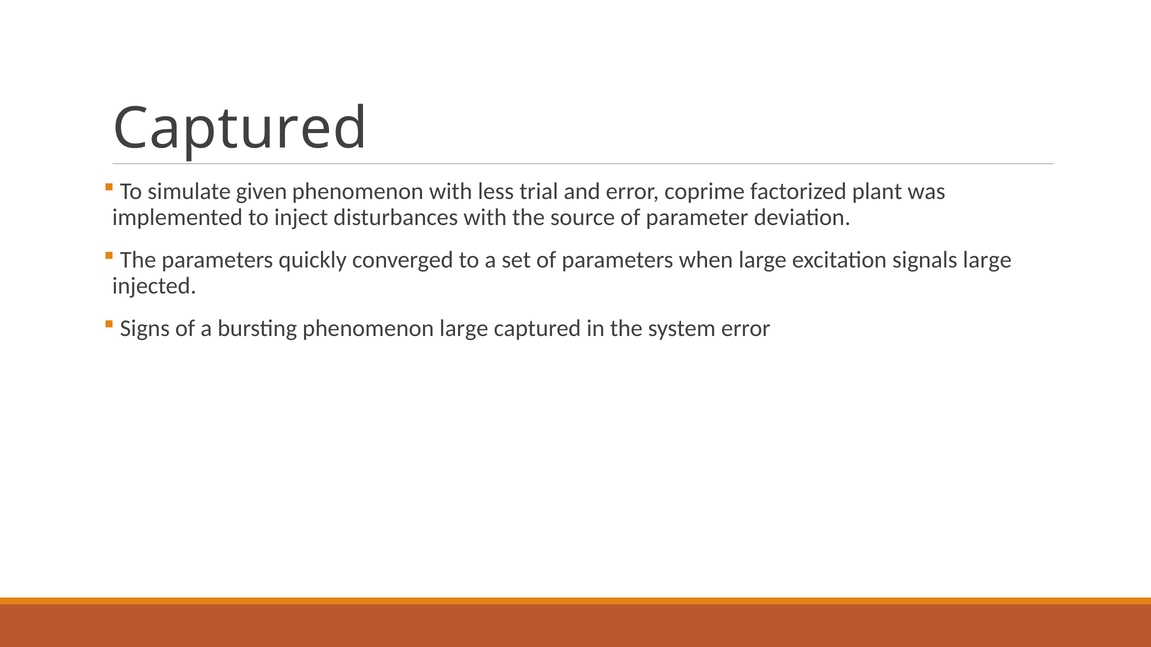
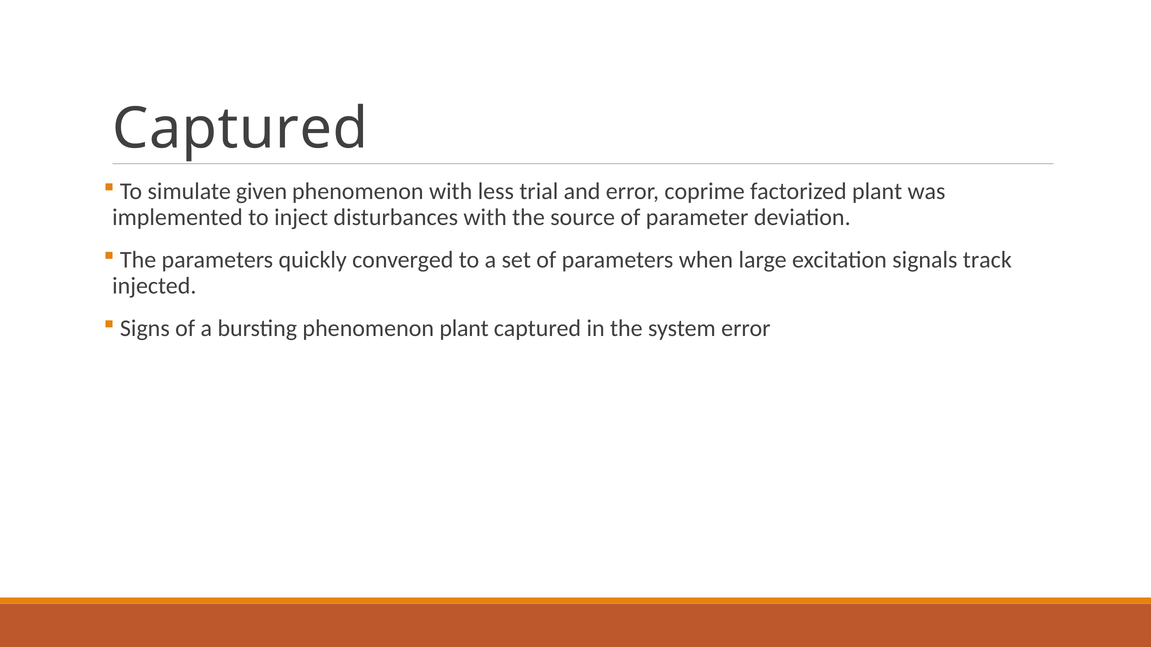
signals large: large -> track
phenomenon large: large -> plant
